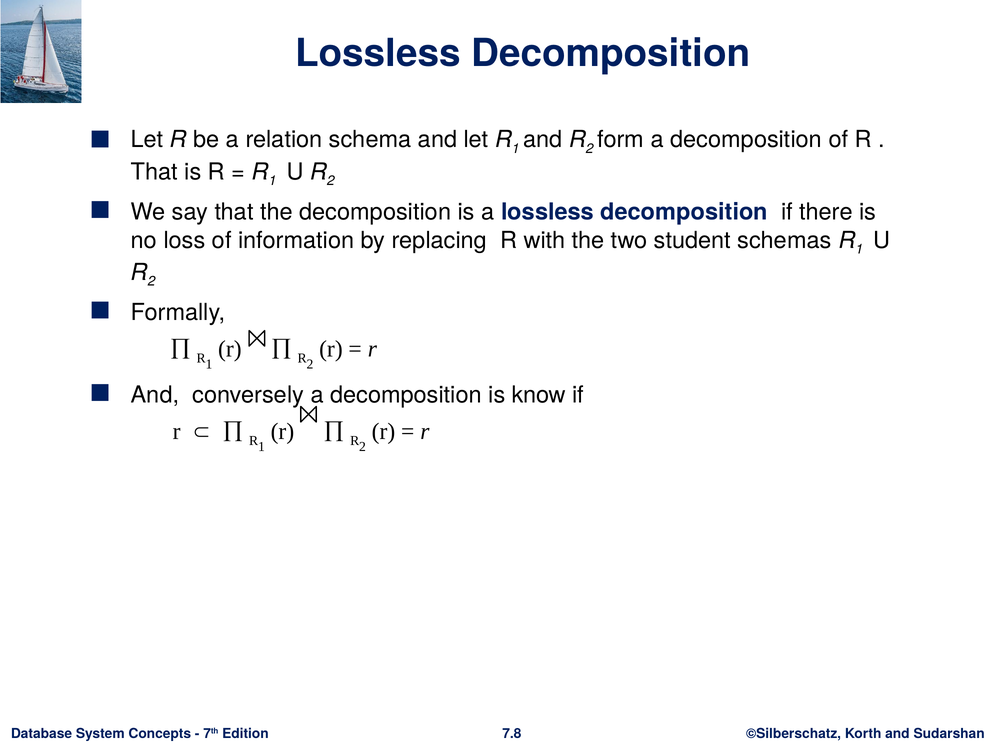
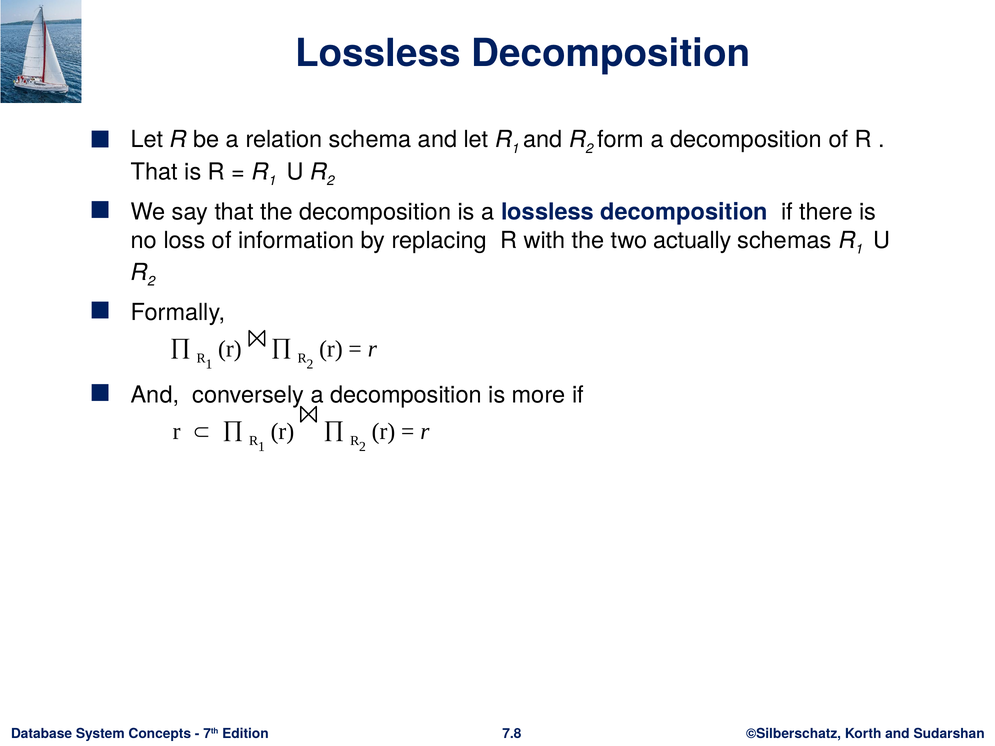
student: student -> actually
know: know -> more
